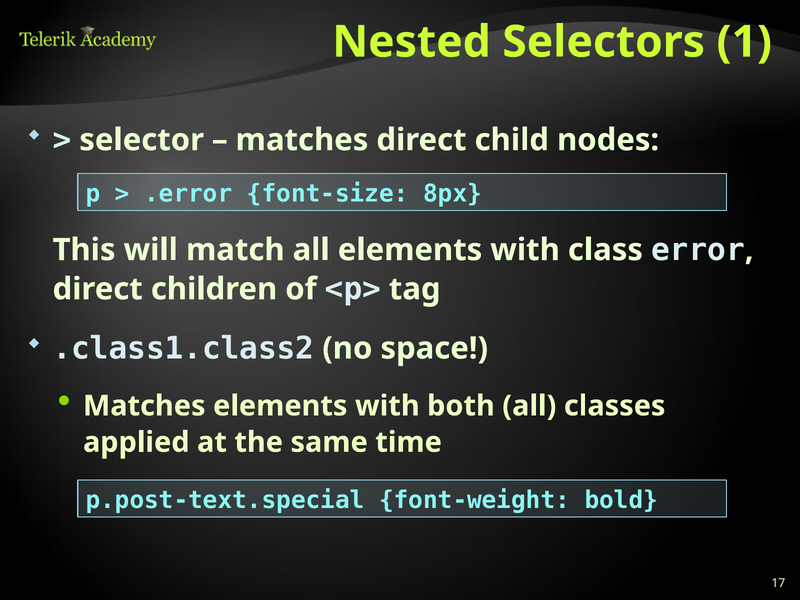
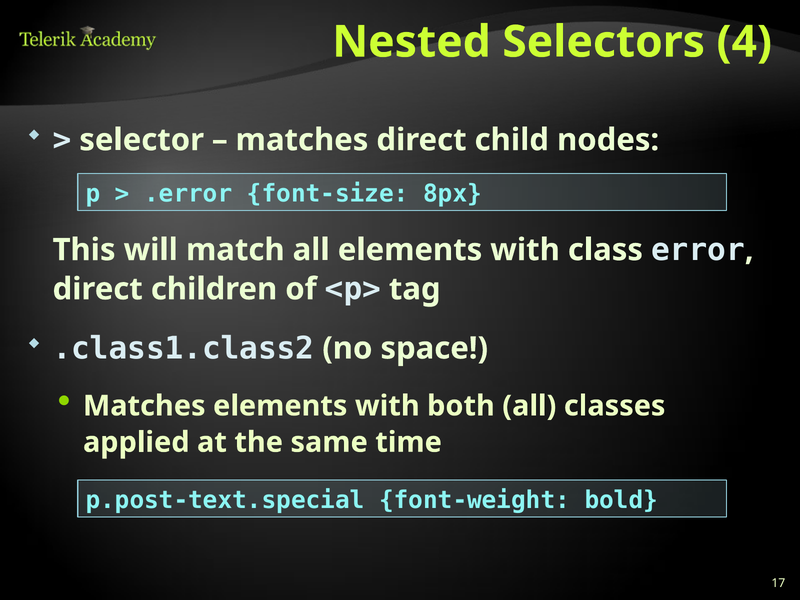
1: 1 -> 4
